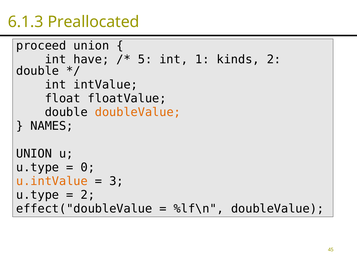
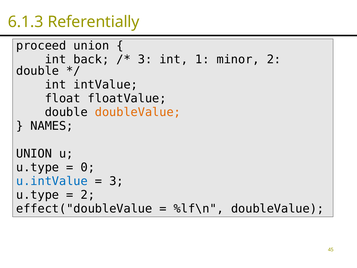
Preallocated: Preallocated -> Referentially
have: have -> back
5 at (145, 59): 5 -> 3
kinds: kinds -> minor
u.intValue colour: orange -> blue
